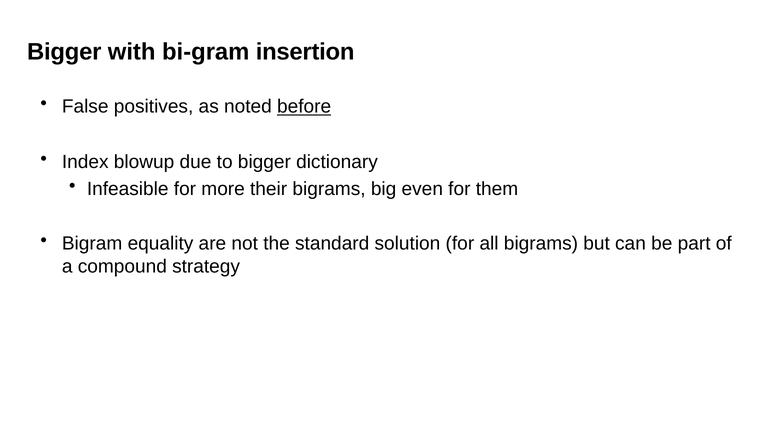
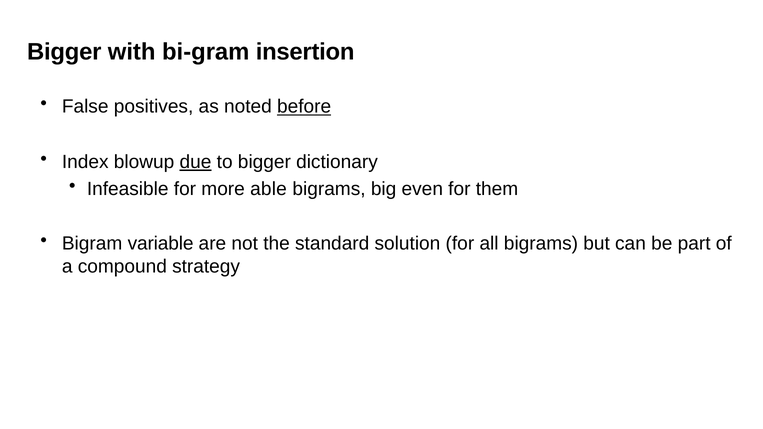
due underline: none -> present
their: their -> able
equality: equality -> variable
